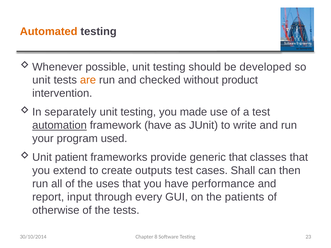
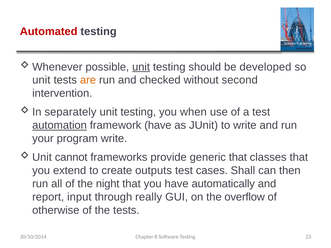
Automated colour: orange -> red
unit at (141, 67) underline: none -> present
product: product -> second
made: made -> when
program used: used -> write
patient: patient -> cannot
uses: uses -> night
performance: performance -> automatically
every: every -> really
patients: patients -> overflow
